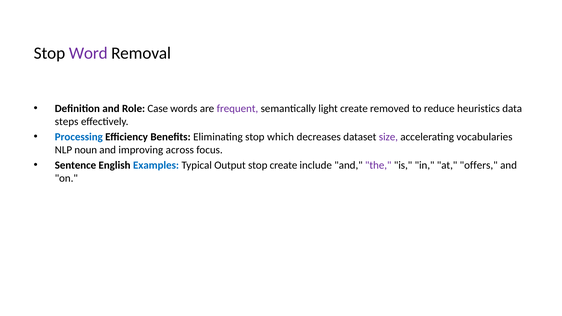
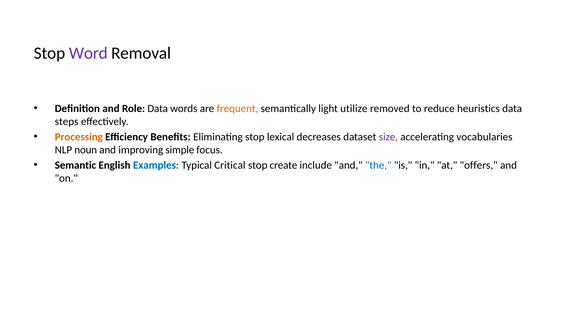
Role Case: Case -> Data
frequent colour: purple -> orange
light create: create -> utilize
Processing colour: blue -> orange
which: which -> lexical
across: across -> simple
Sentence: Sentence -> Semantic
Output: Output -> Critical
the colour: purple -> blue
